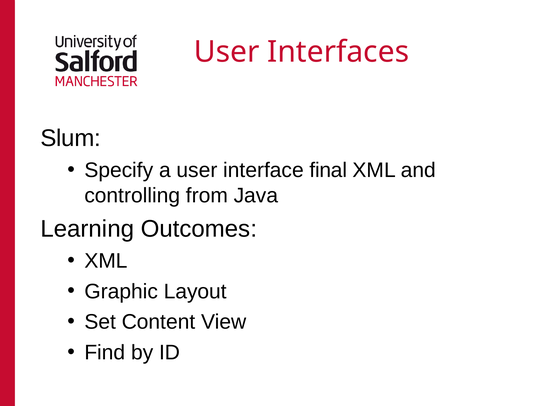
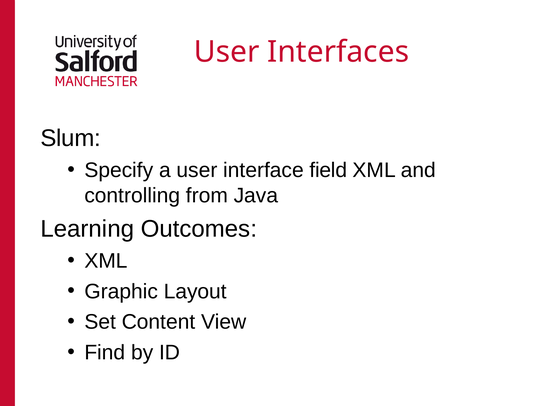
final: final -> field
